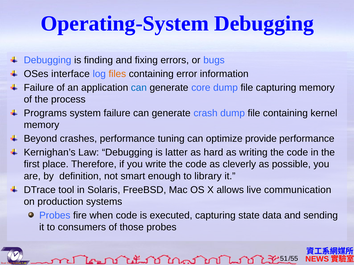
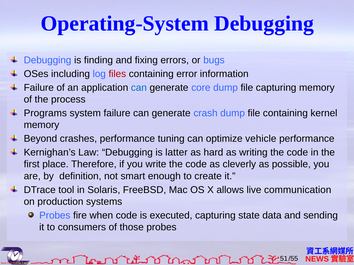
interface: interface -> including
files colour: orange -> red
provide: provide -> vehicle
library: library -> create
